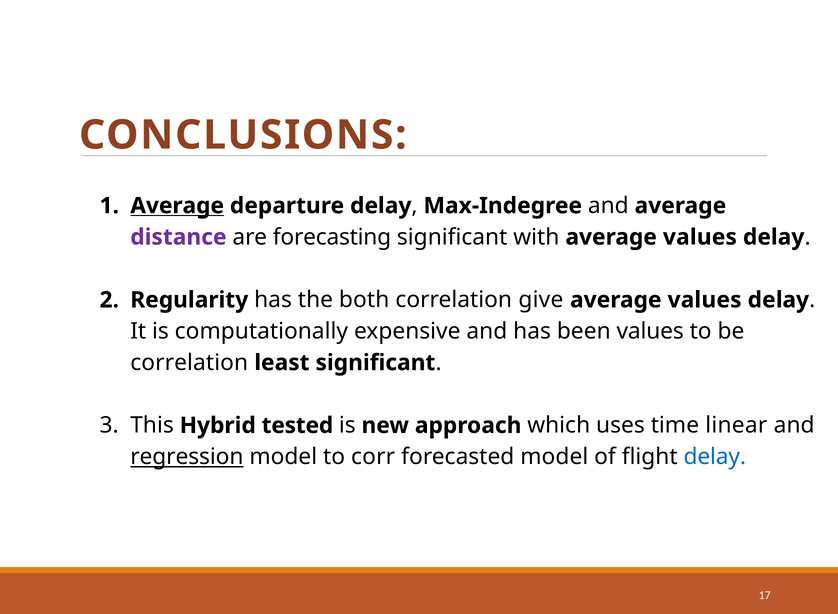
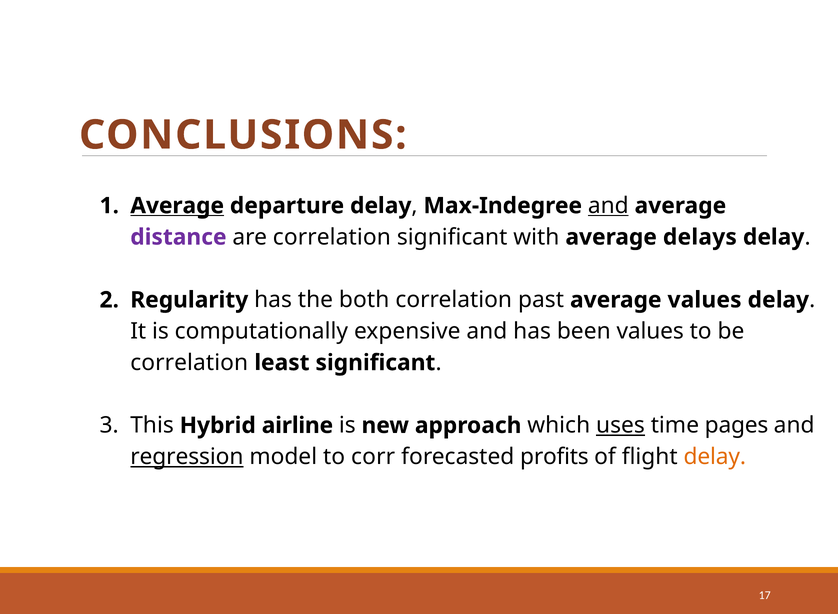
and at (608, 206) underline: none -> present
are forecasting: forecasting -> correlation
with average values: values -> delays
give: give -> past
tested: tested -> airline
uses underline: none -> present
linear: linear -> pages
forecasted model: model -> profits
delay at (715, 457) colour: blue -> orange
